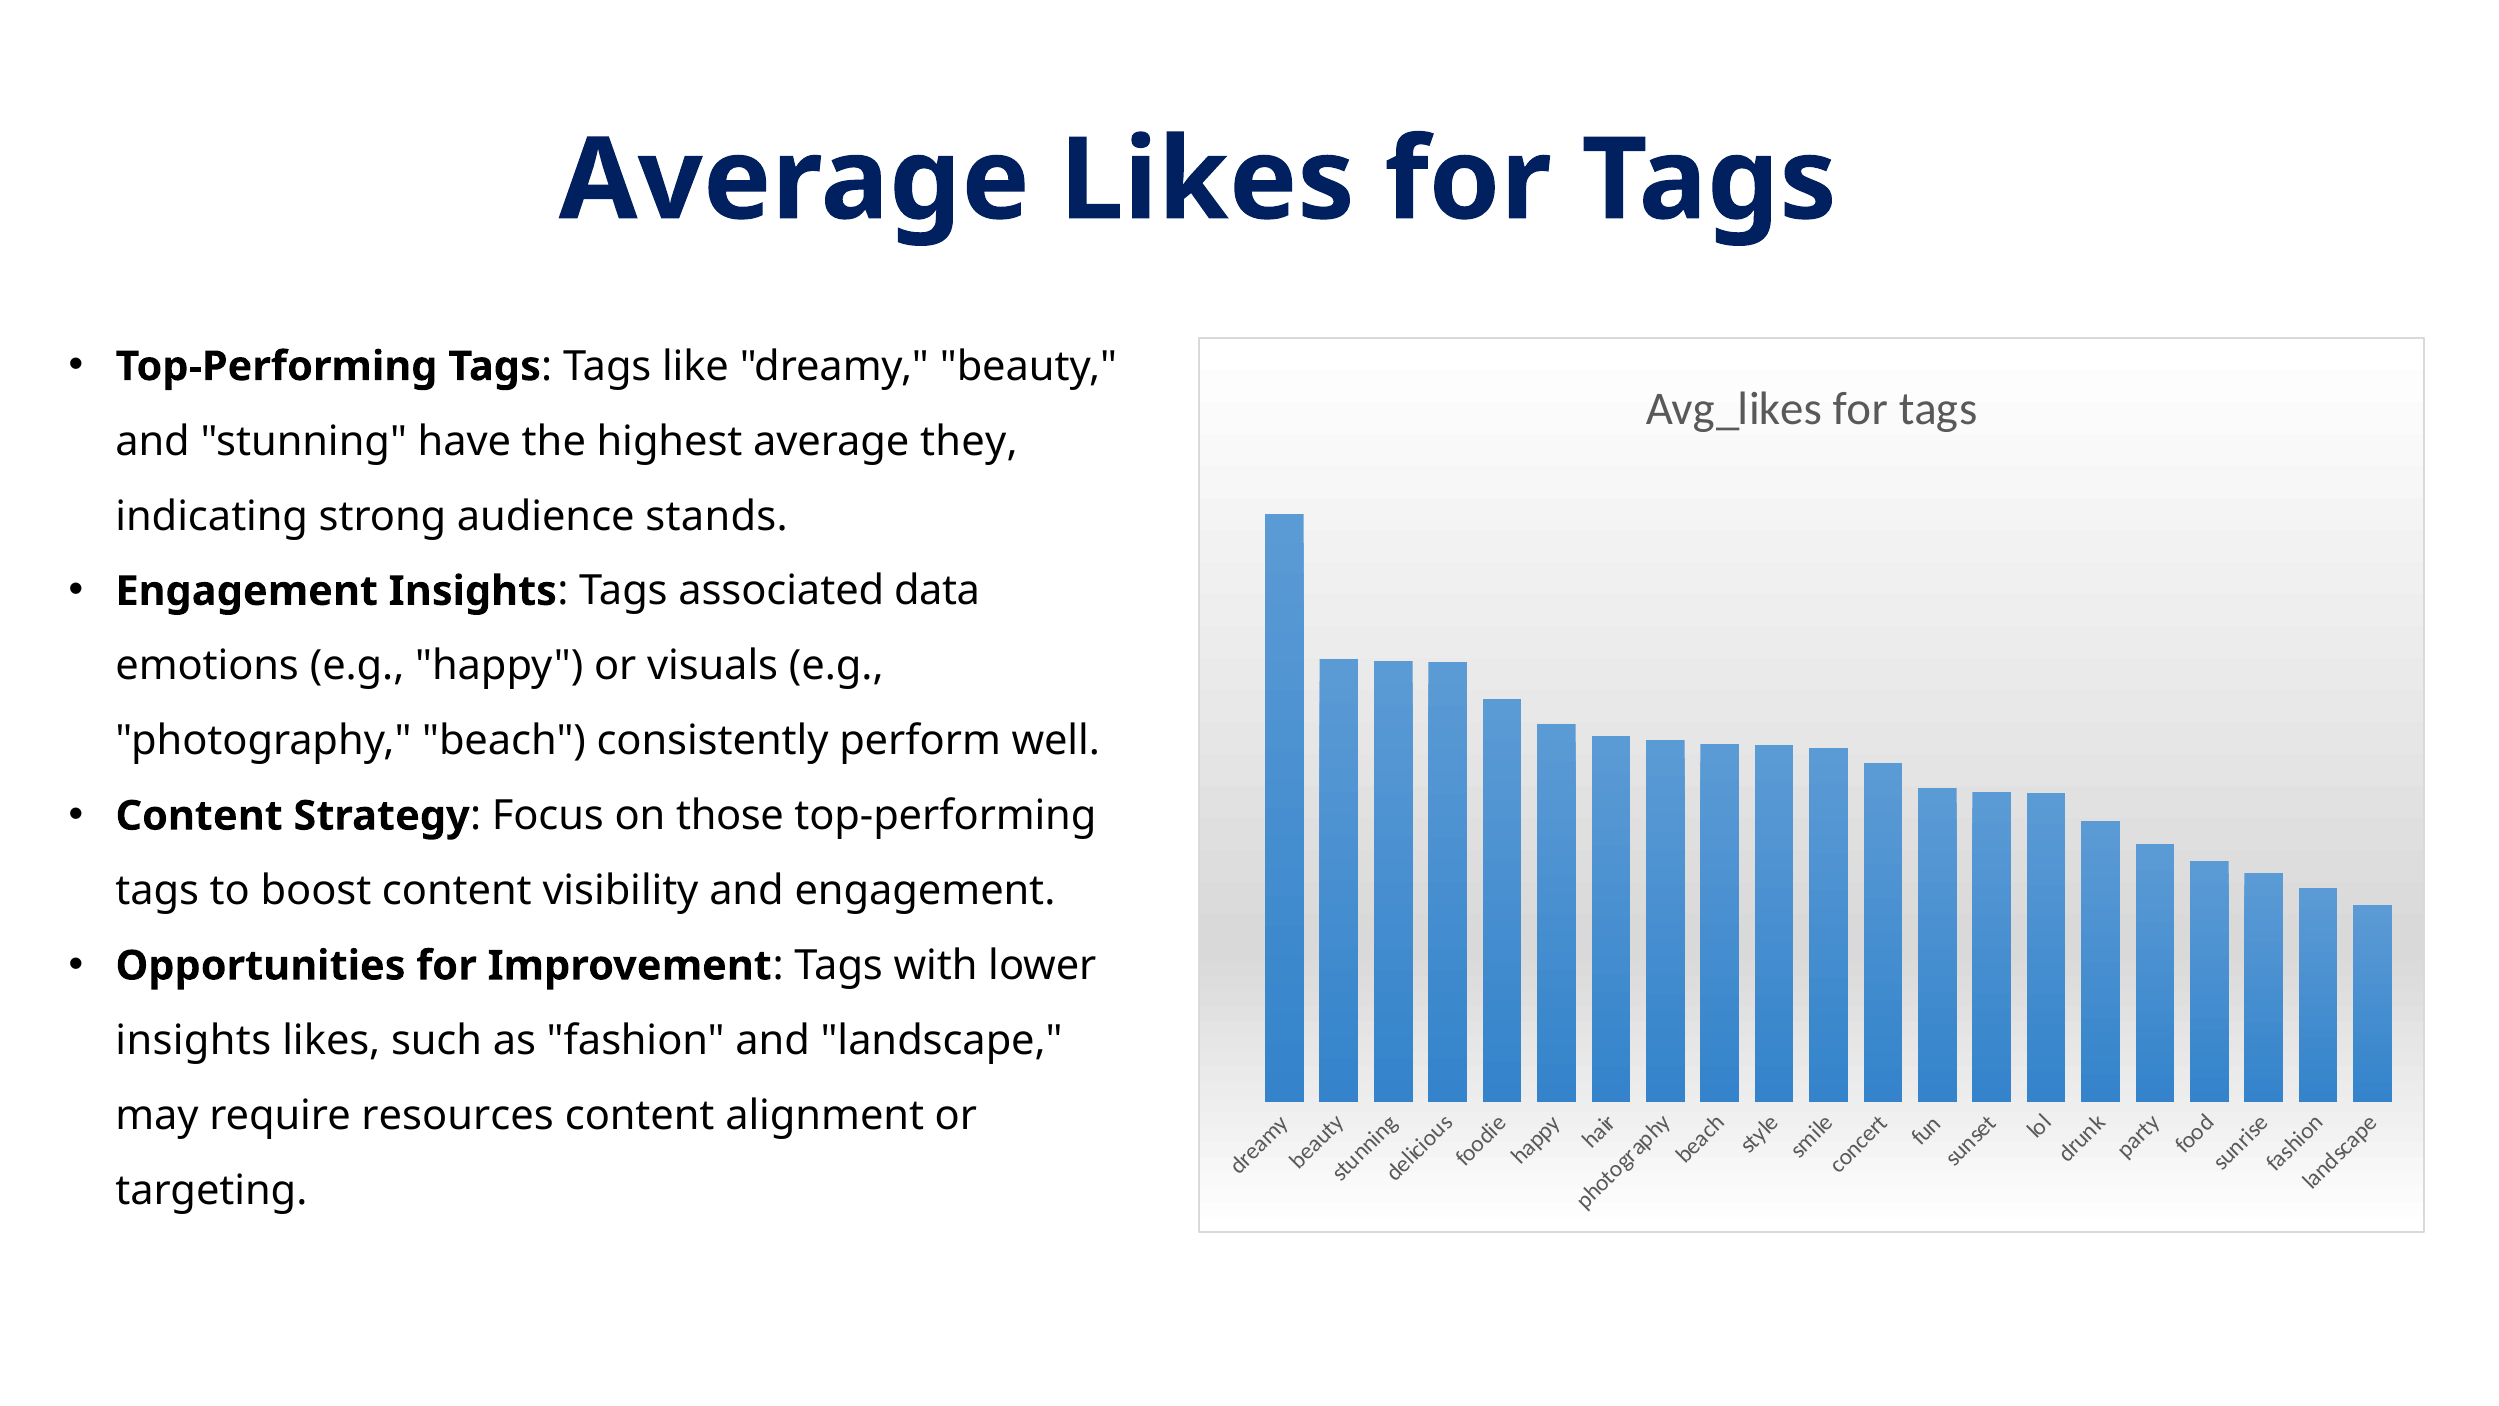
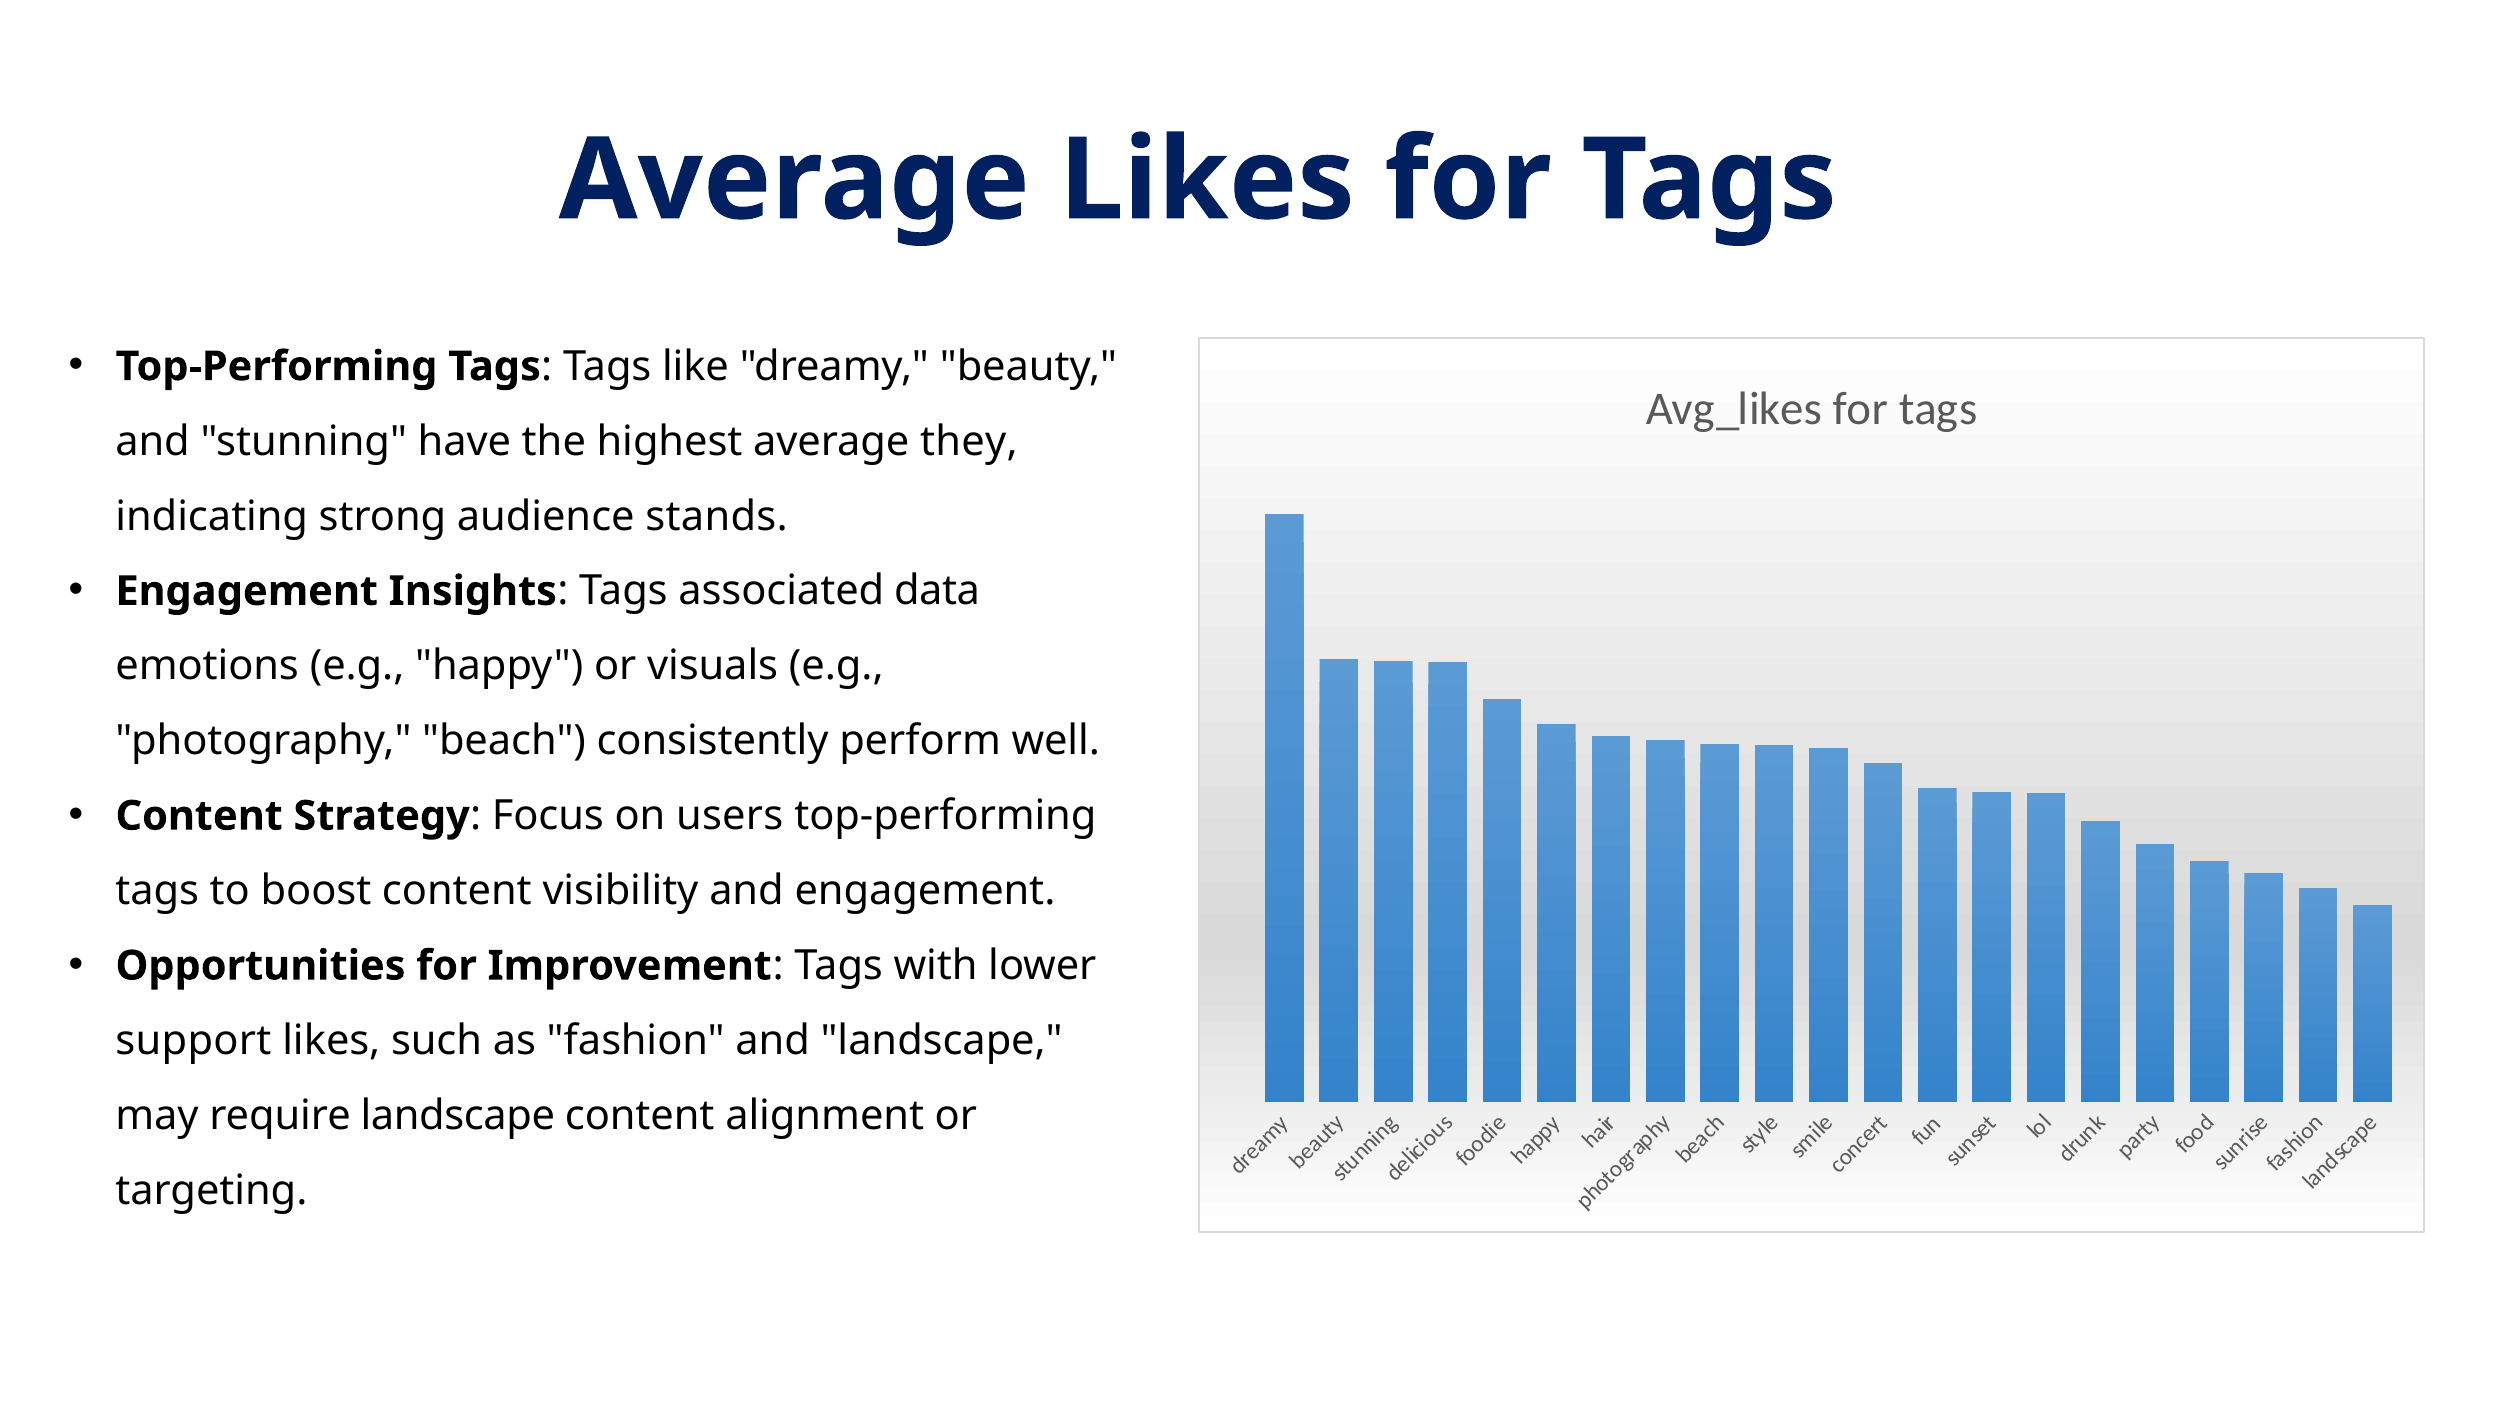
those: those -> users
insights at (193, 1040): insights -> support
require resources: resources -> landscape
